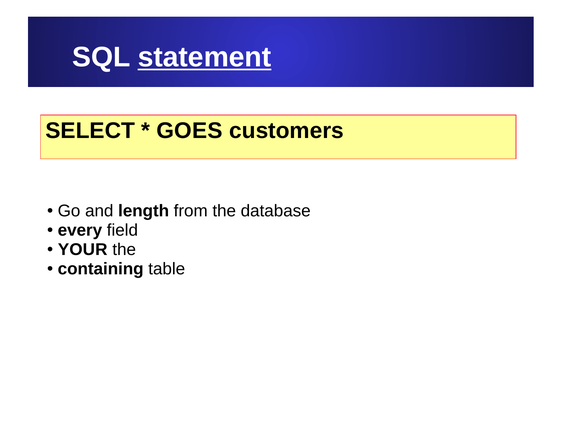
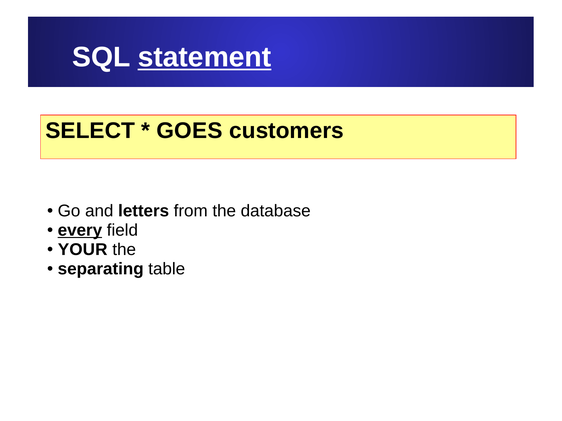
length: length -> letters
every underline: none -> present
containing: containing -> separating
